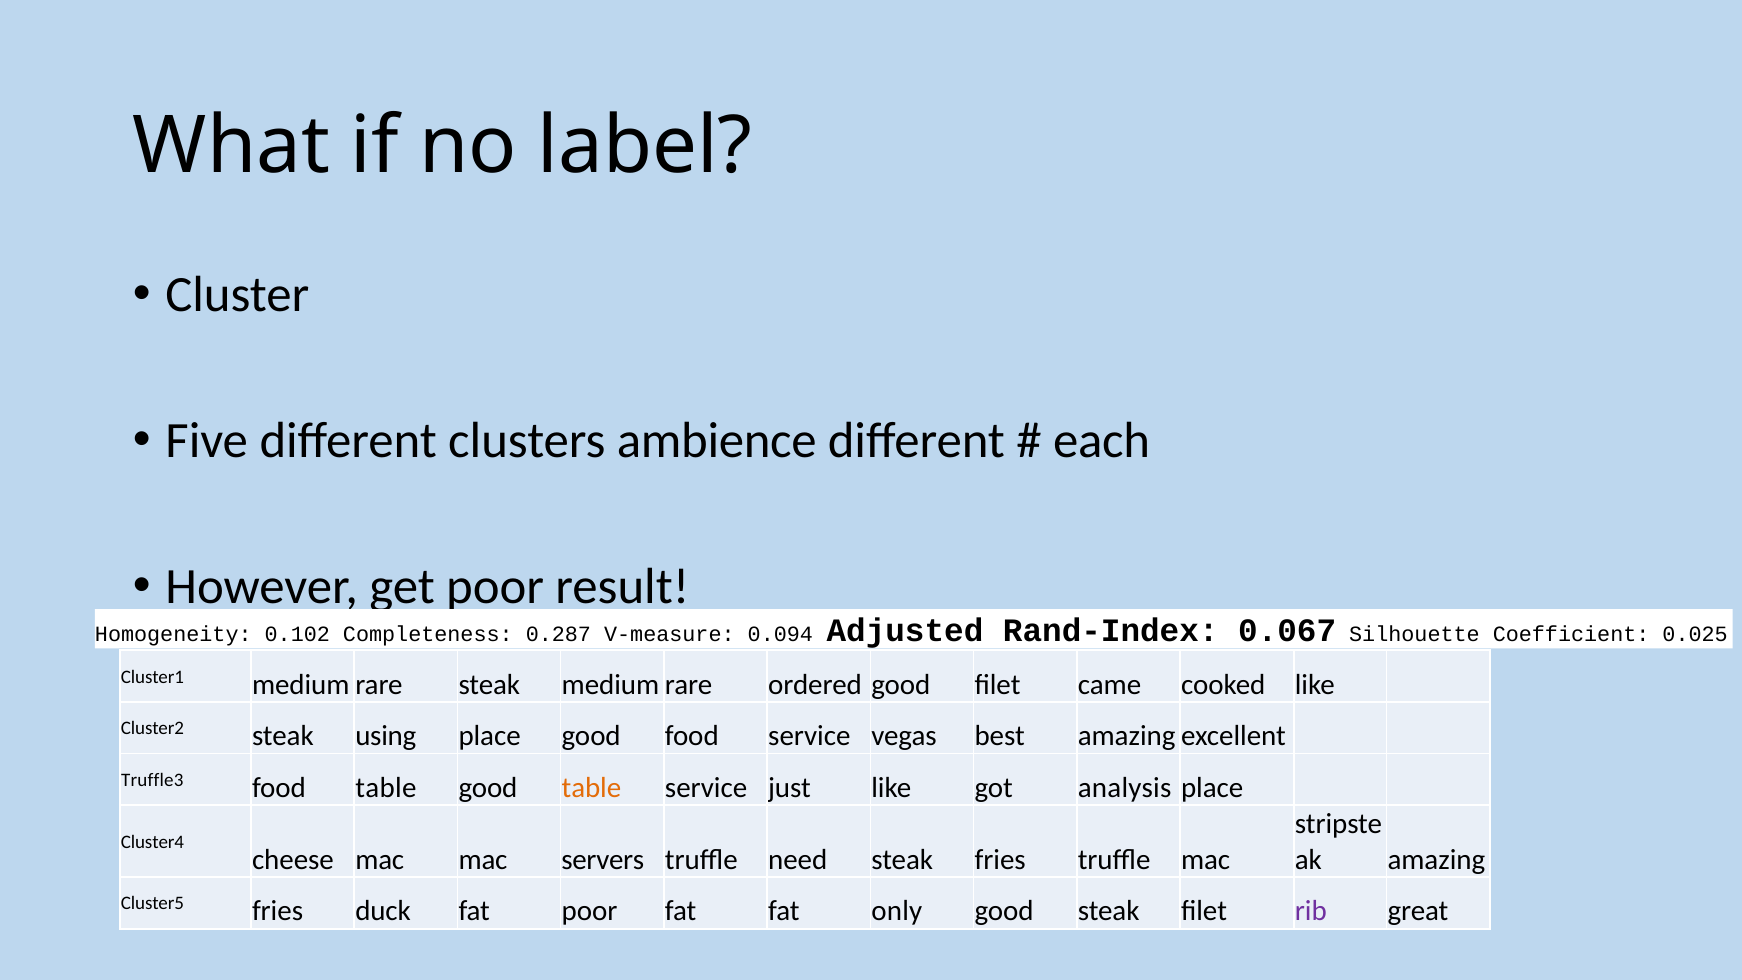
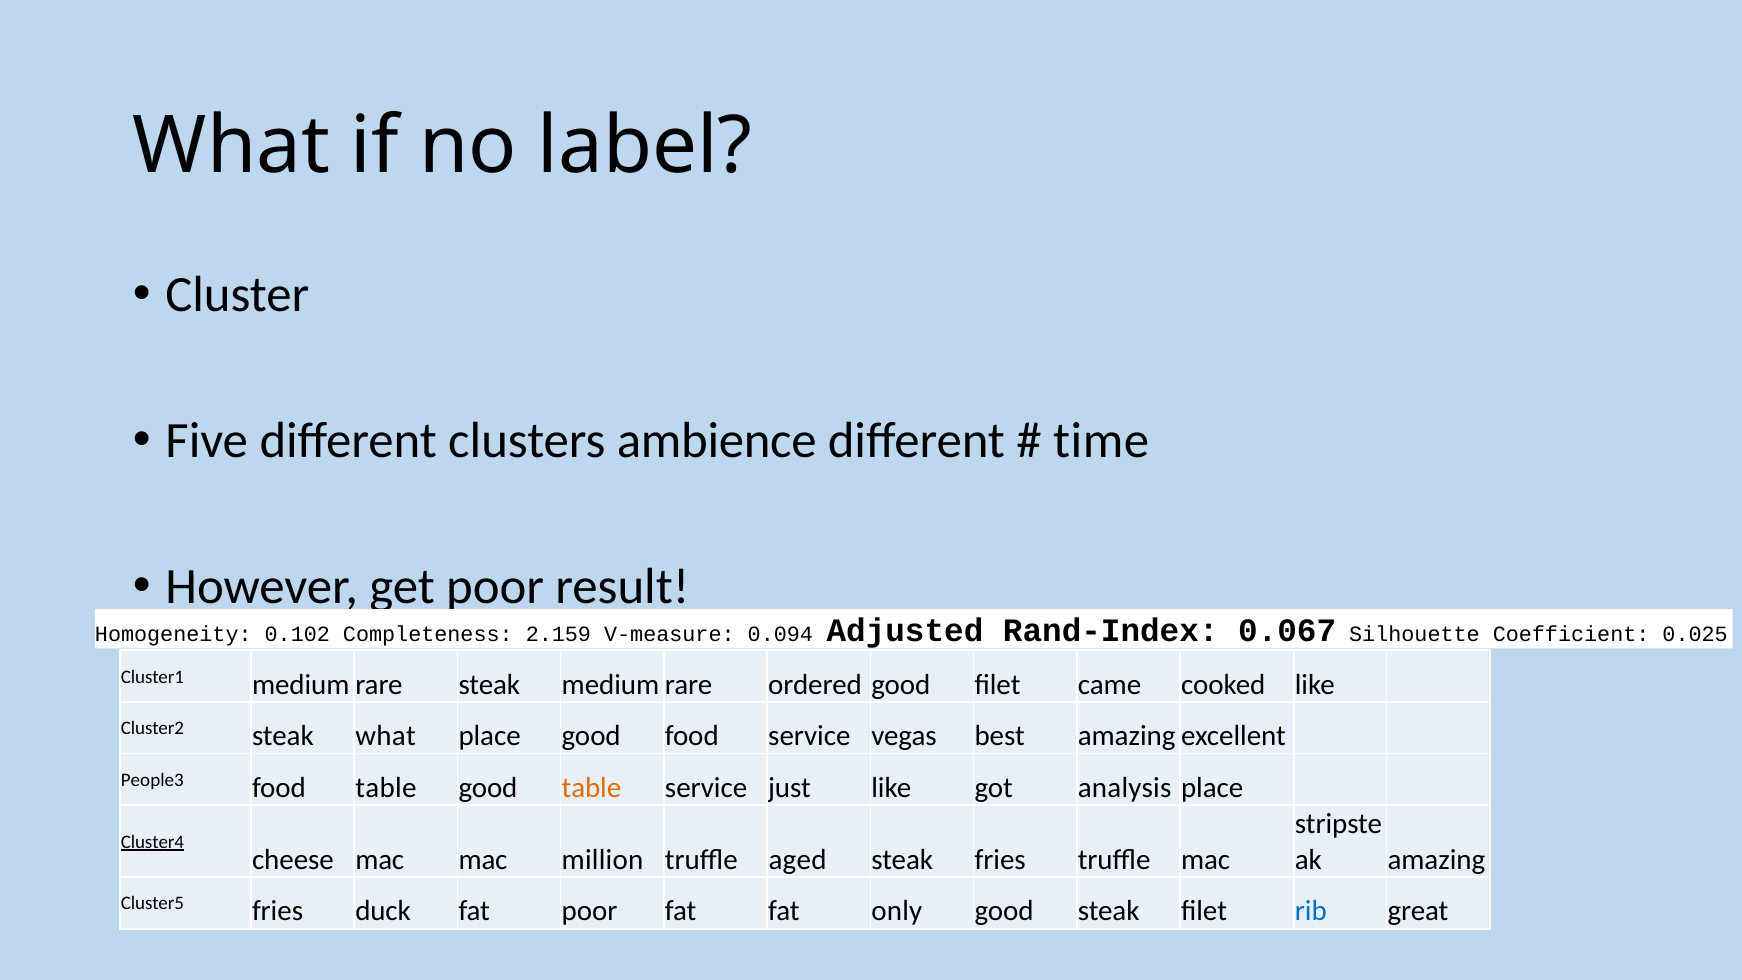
each: each -> time
0.287: 0.287 -> 2.159
steak using: using -> what
Truffle3: Truffle3 -> People3
Cluster4 underline: none -> present
servers: servers -> million
need: need -> aged
rib colour: purple -> blue
